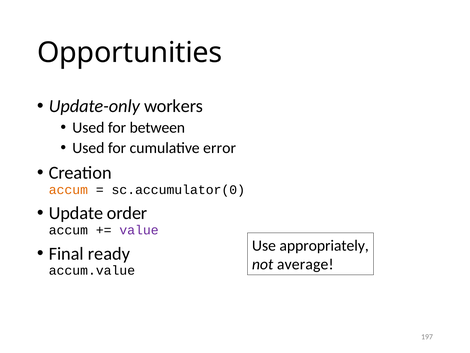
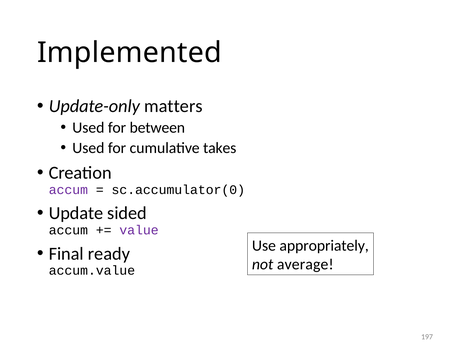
Opportunities: Opportunities -> Implemented
workers: workers -> matters
error: error -> takes
accum at (68, 190) colour: orange -> purple
order: order -> sided
